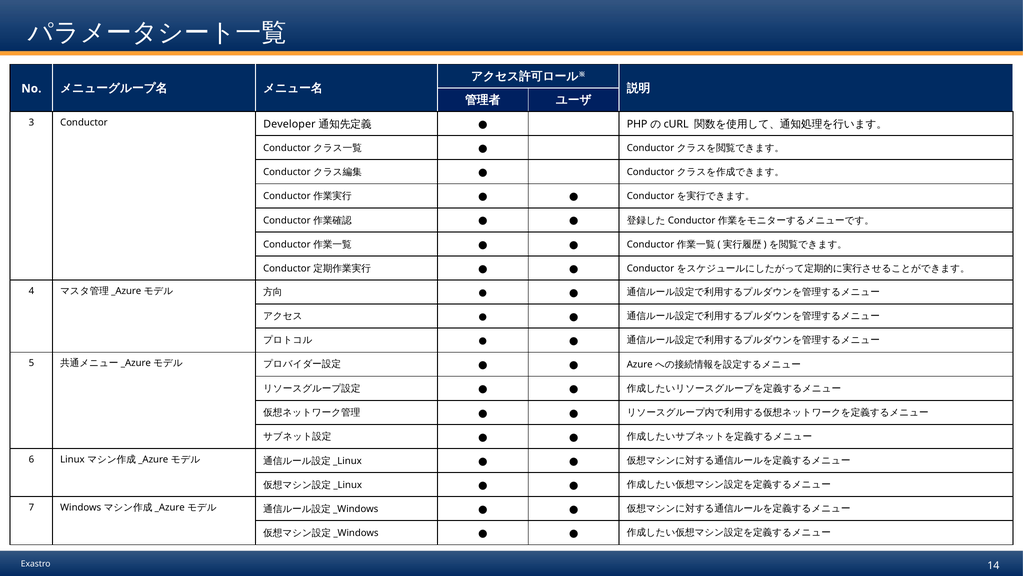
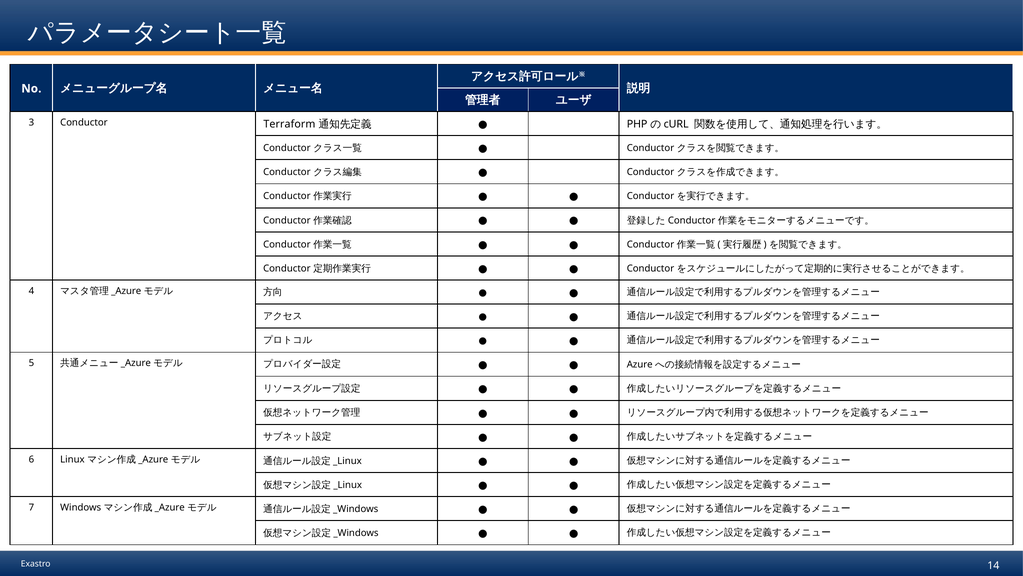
Developer: Developer -> Terraform
